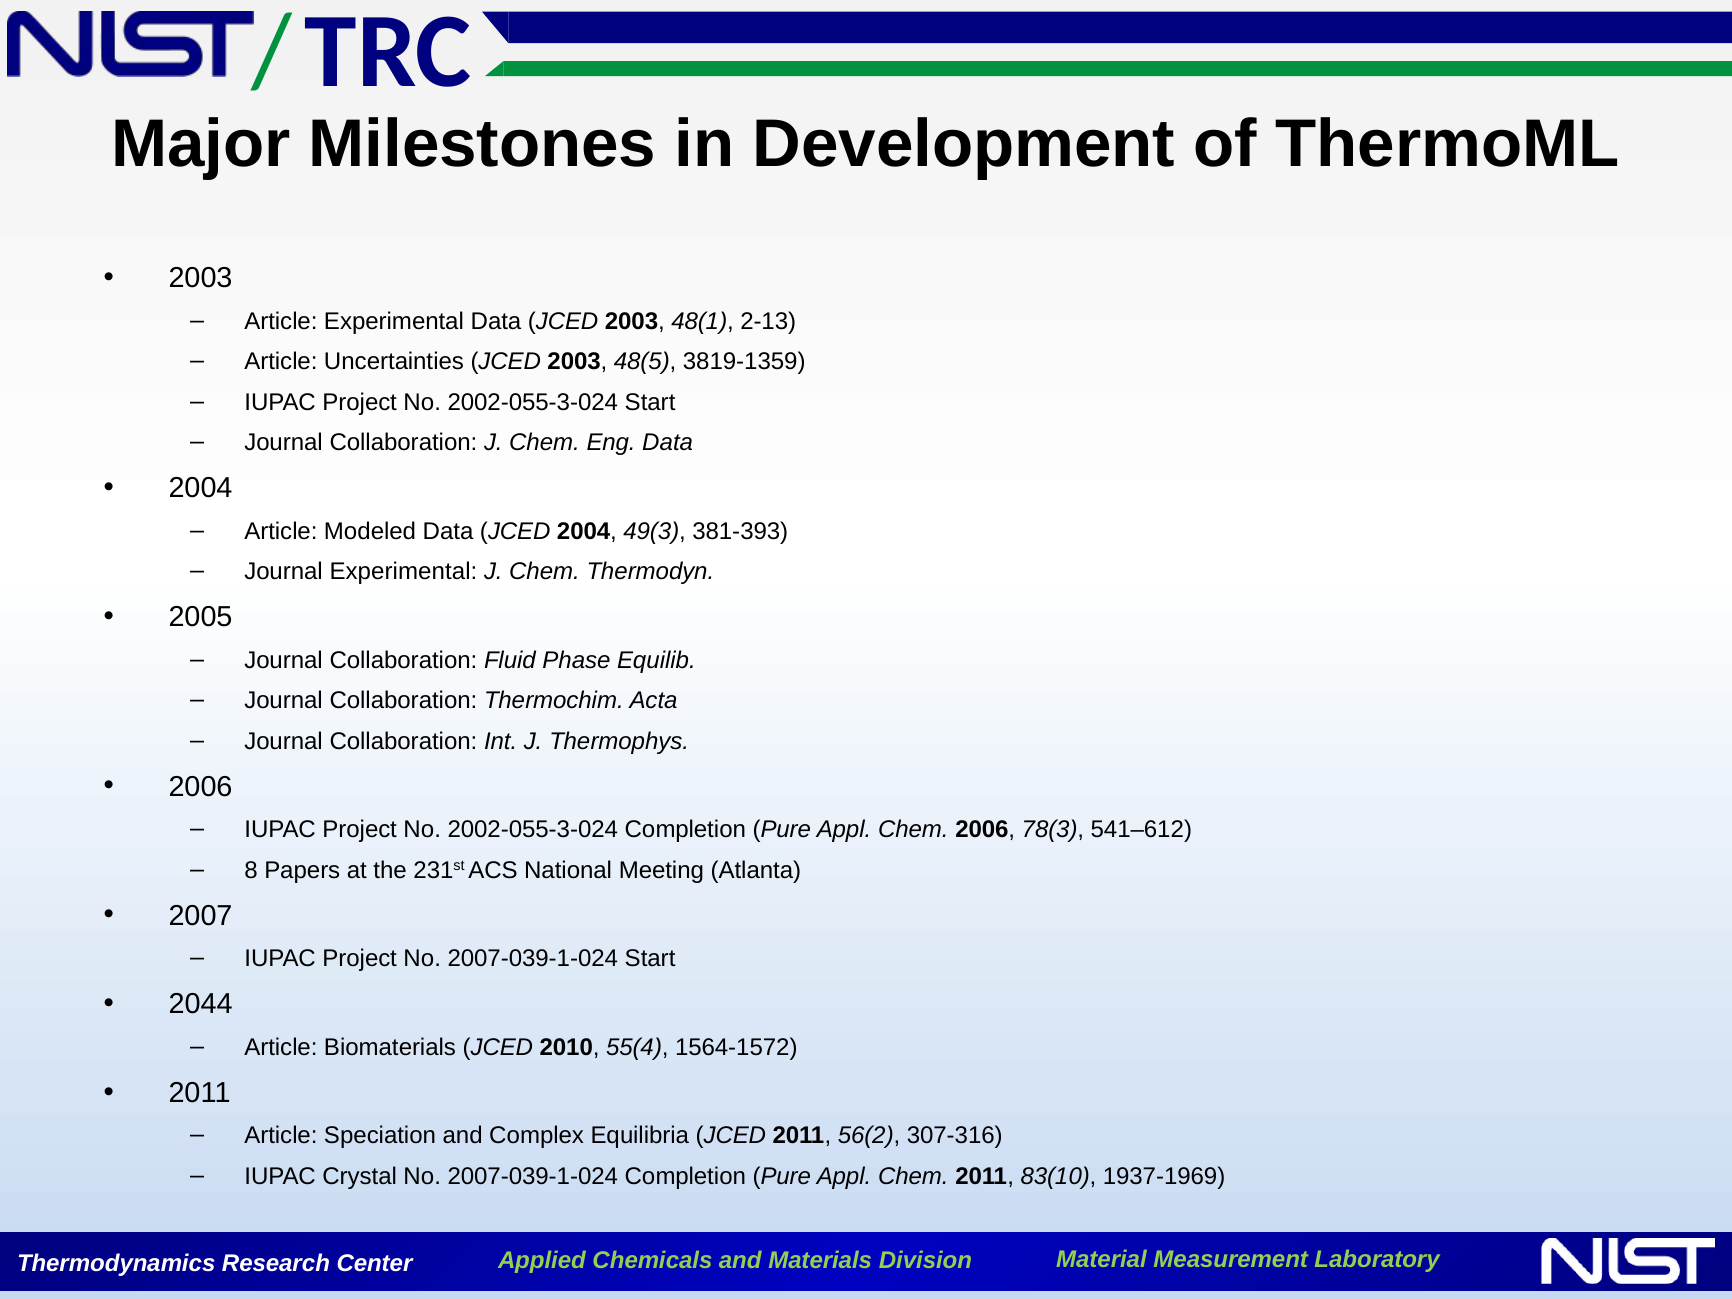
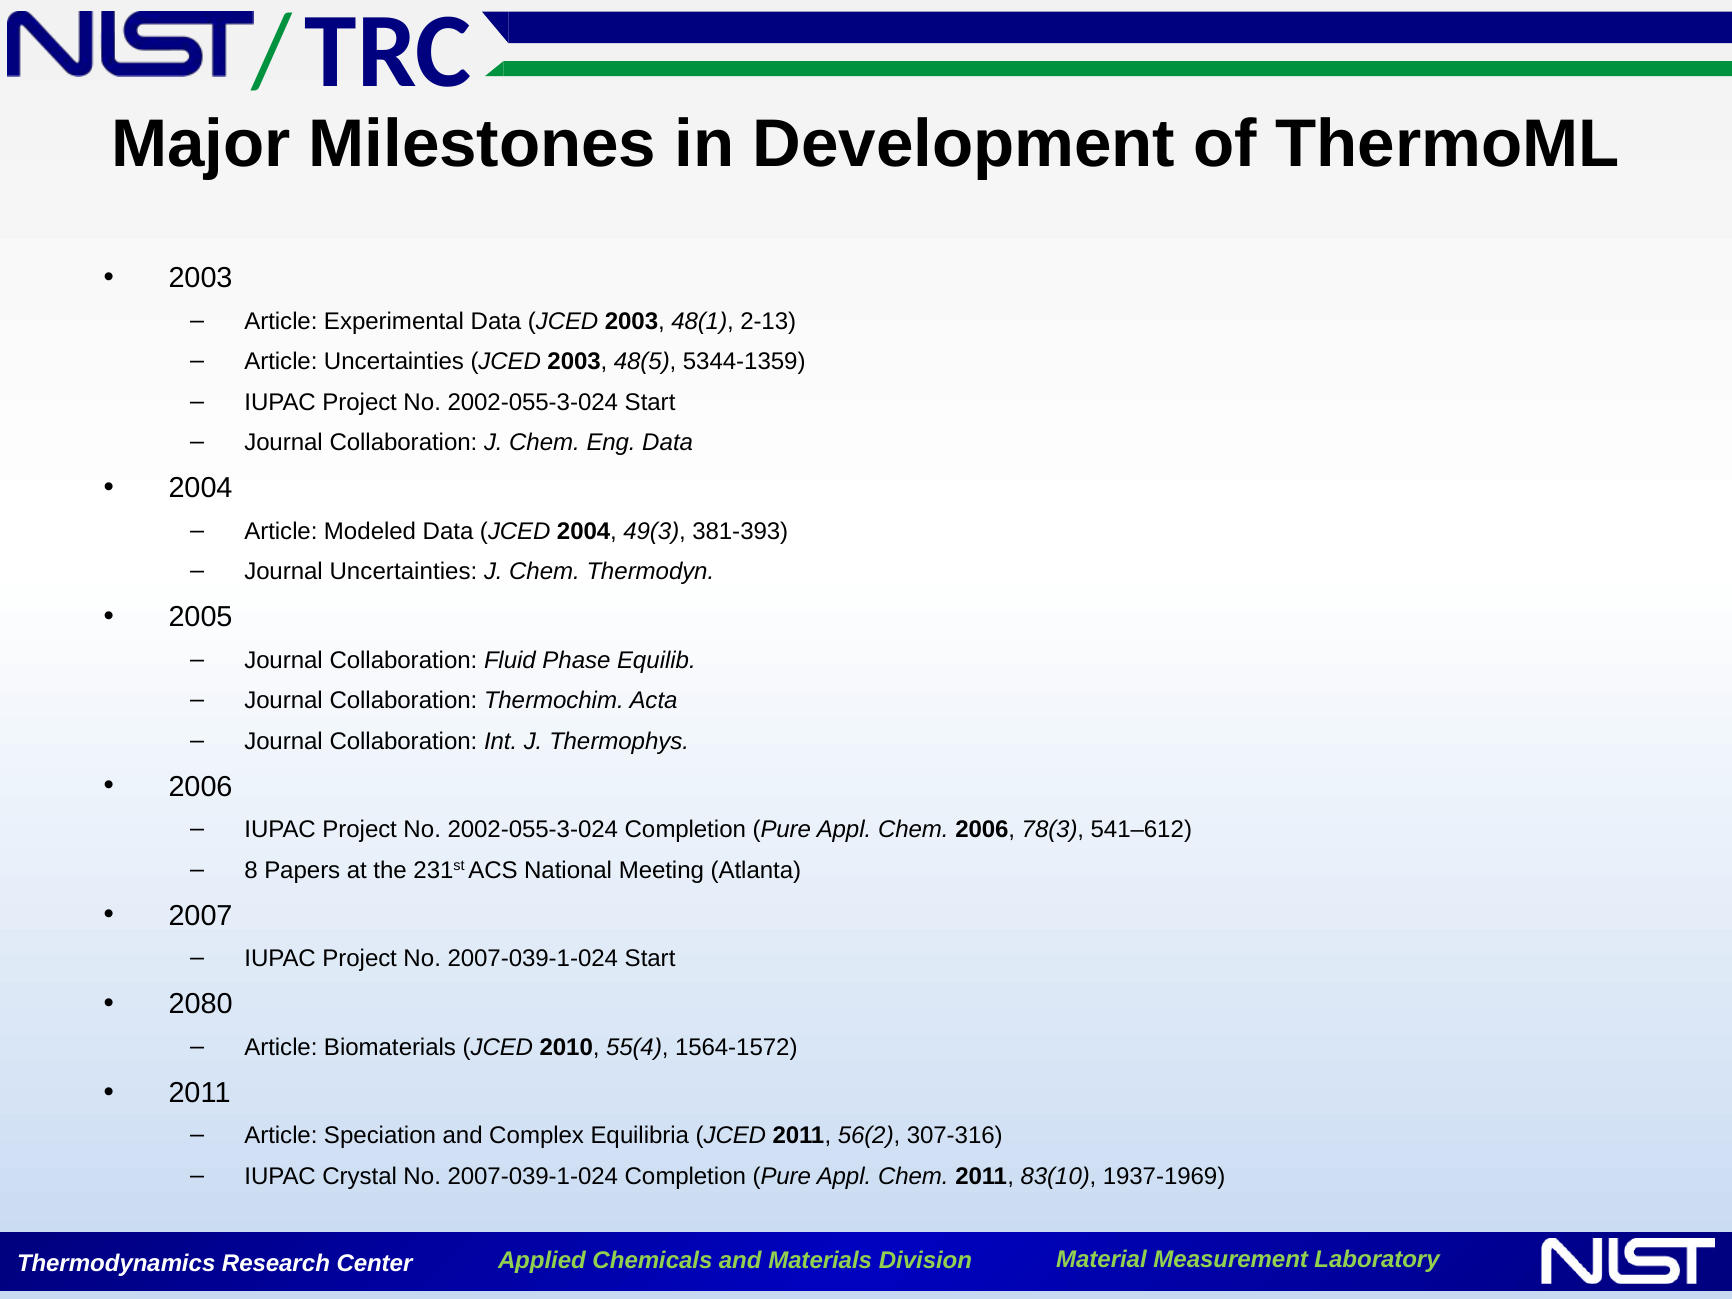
3819-1359: 3819-1359 -> 5344-1359
Journal Experimental: Experimental -> Uncertainties
2044: 2044 -> 2080
